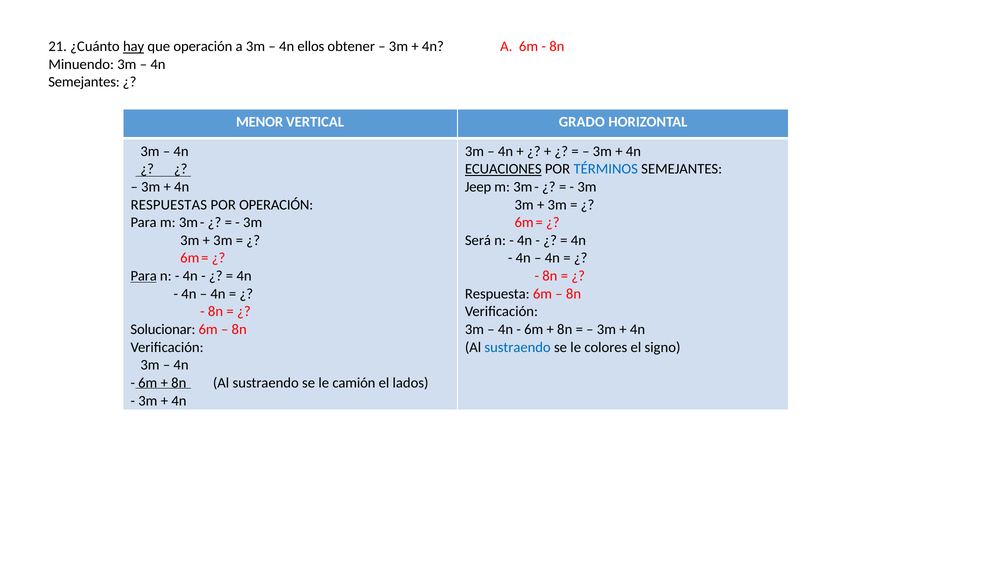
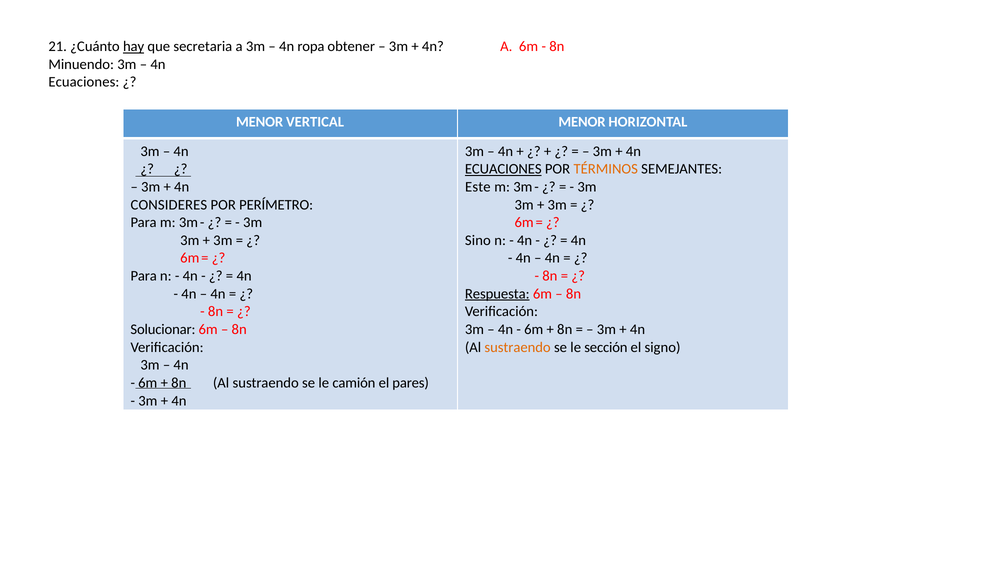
que operación: operación -> secretaria
ellos: ellos -> ropa
Semejantes at (84, 82): Semejantes -> Ecuaciones
VERTICAL GRADO: GRADO -> MENOR
TÉRMINOS colour: blue -> orange
Jeep: Jeep -> Este
RESPUESTAS: RESPUESTAS -> CONSIDERES
POR OPERACIÓN: OPERACIÓN -> PERÍMETRO
Será: Será -> Sino
Para at (144, 276) underline: present -> none
Respuesta underline: none -> present
sustraendo at (518, 347) colour: blue -> orange
colores: colores -> sección
lados: lados -> pares
